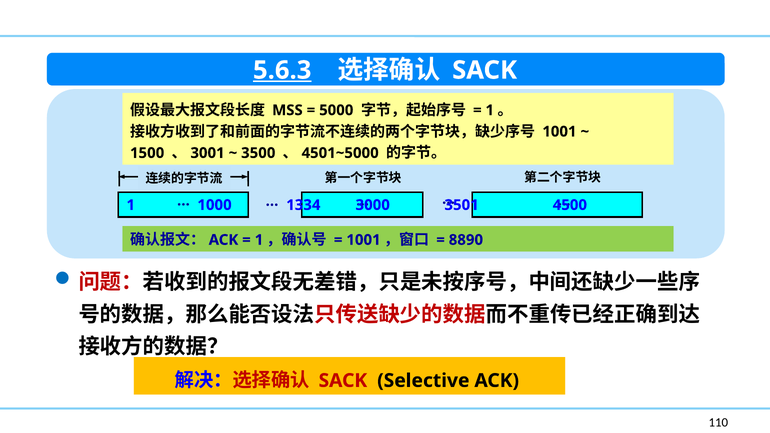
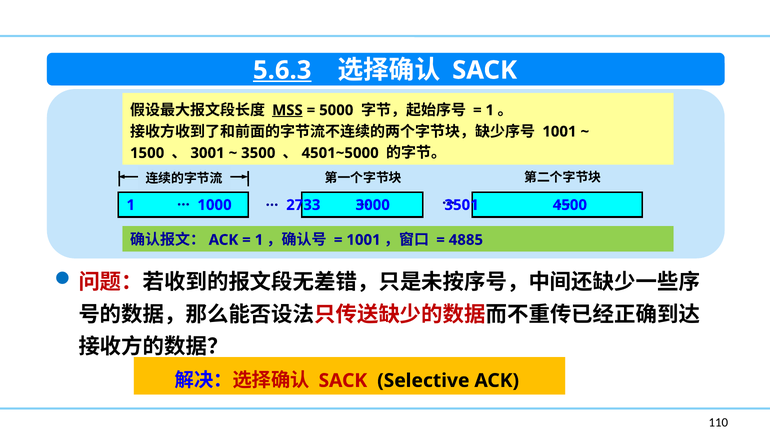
MSS underline: none -> present
1334: 1334 -> 2733
8890: 8890 -> 4885
